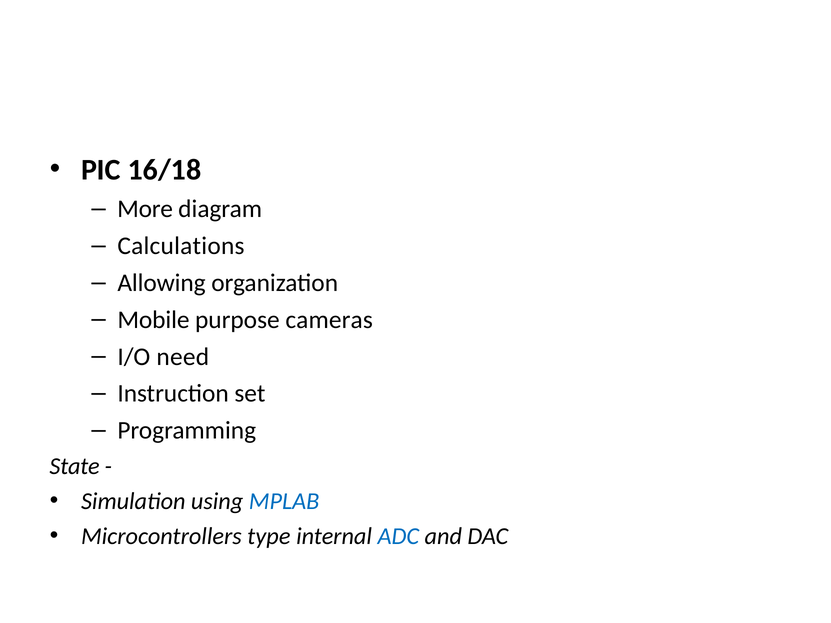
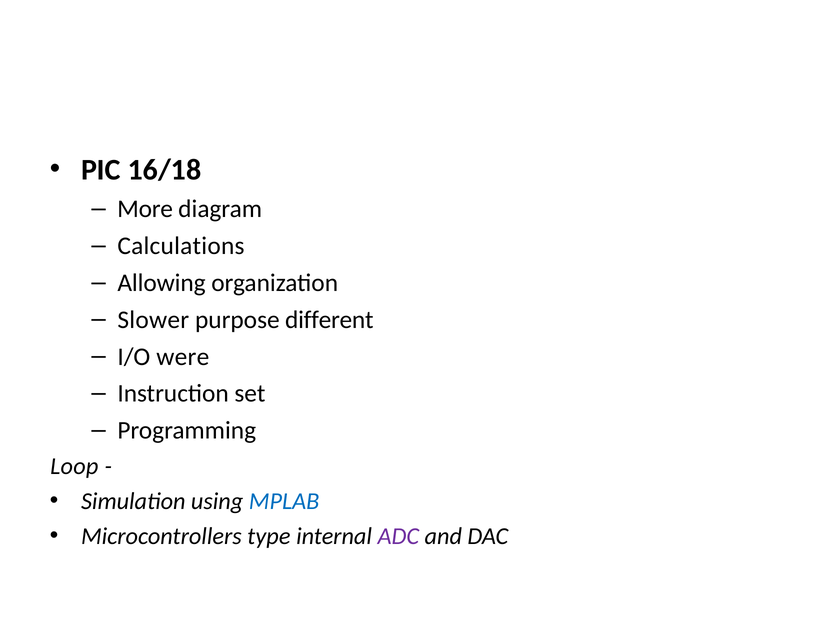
Mobile: Mobile -> Slower
cameras: cameras -> different
need: need -> were
State: State -> Loop
ADC colour: blue -> purple
